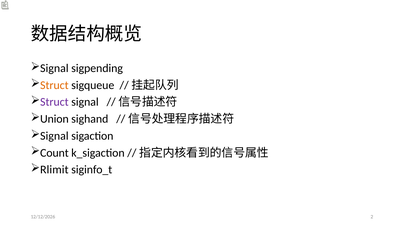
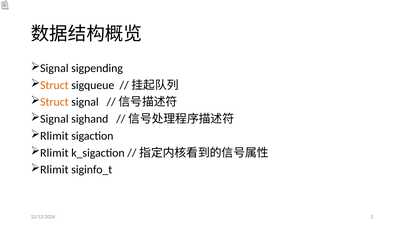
Struct at (54, 102) colour: purple -> orange
Union at (54, 119): Union -> Signal
Signal at (54, 136): Signal -> Rlimit
Count at (54, 153): Count -> Rlimit
